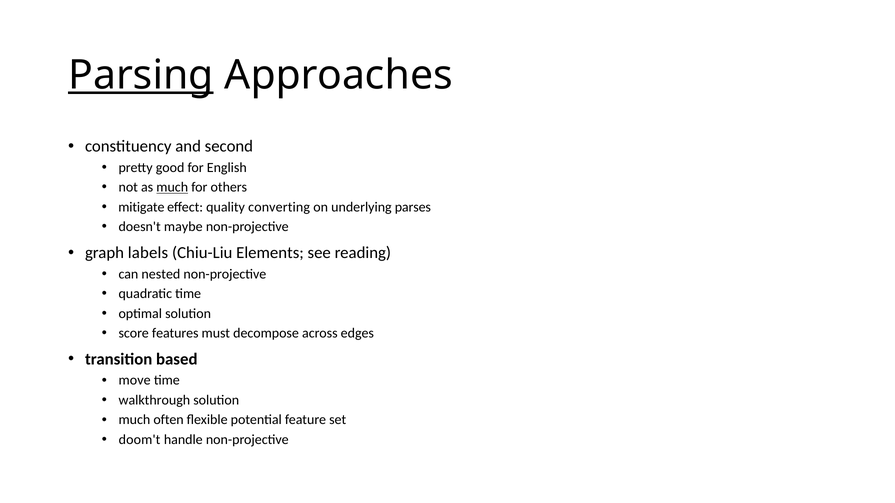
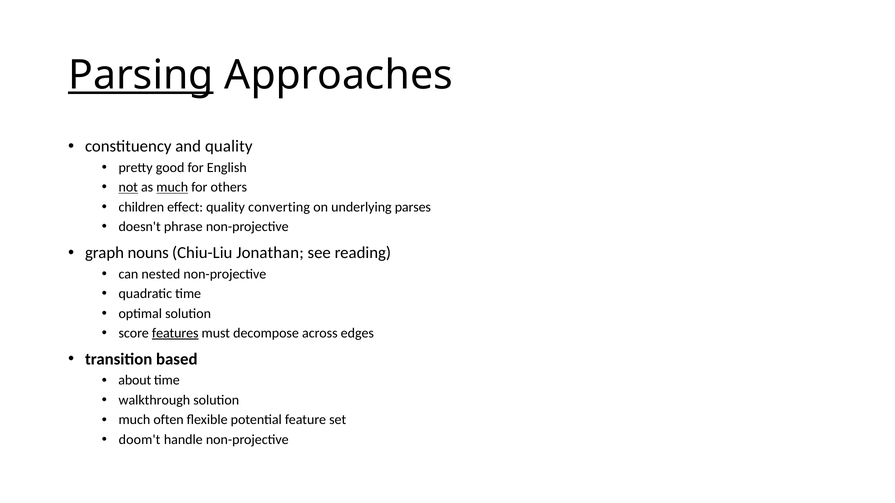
and second: second -> quality
not underline: none -> present
mitigate: mitigate -> children
maybe: maybe -> phrase
labels: labels -> nouns
Elements: Elements -> Jonathan
features underline: none -> present
move: move -> about
